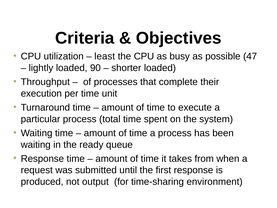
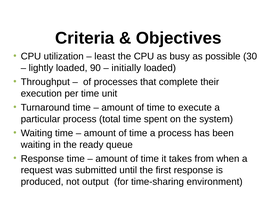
47: 47 -> 30
shorter: shorter -> initially
